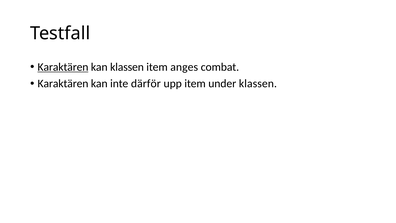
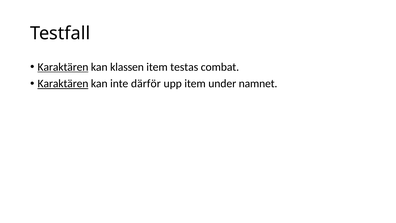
anges: anges -> testas
Karaktären at (63, 84) underline: none -> present
under klassen: klassen -> namnet
